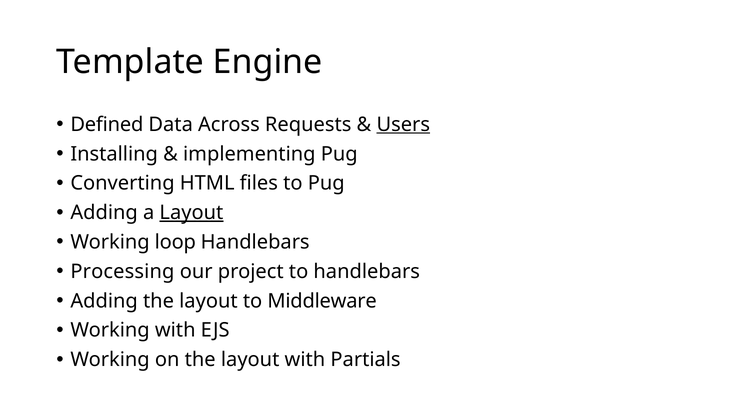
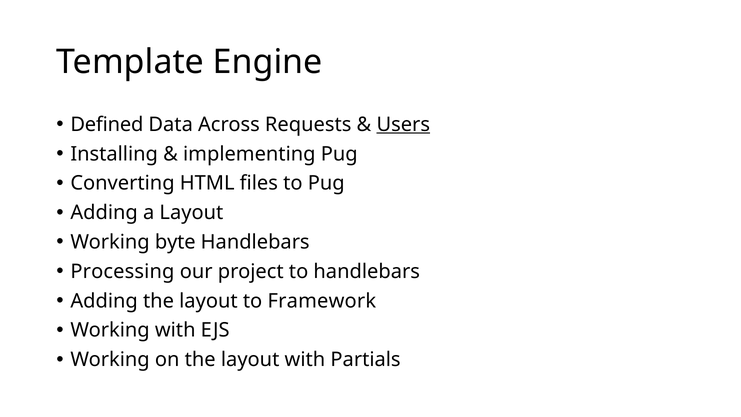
Layout at (191, 213) underline: present -> none
loop: loop -> byte
Middleware: Middleware -> Framework
